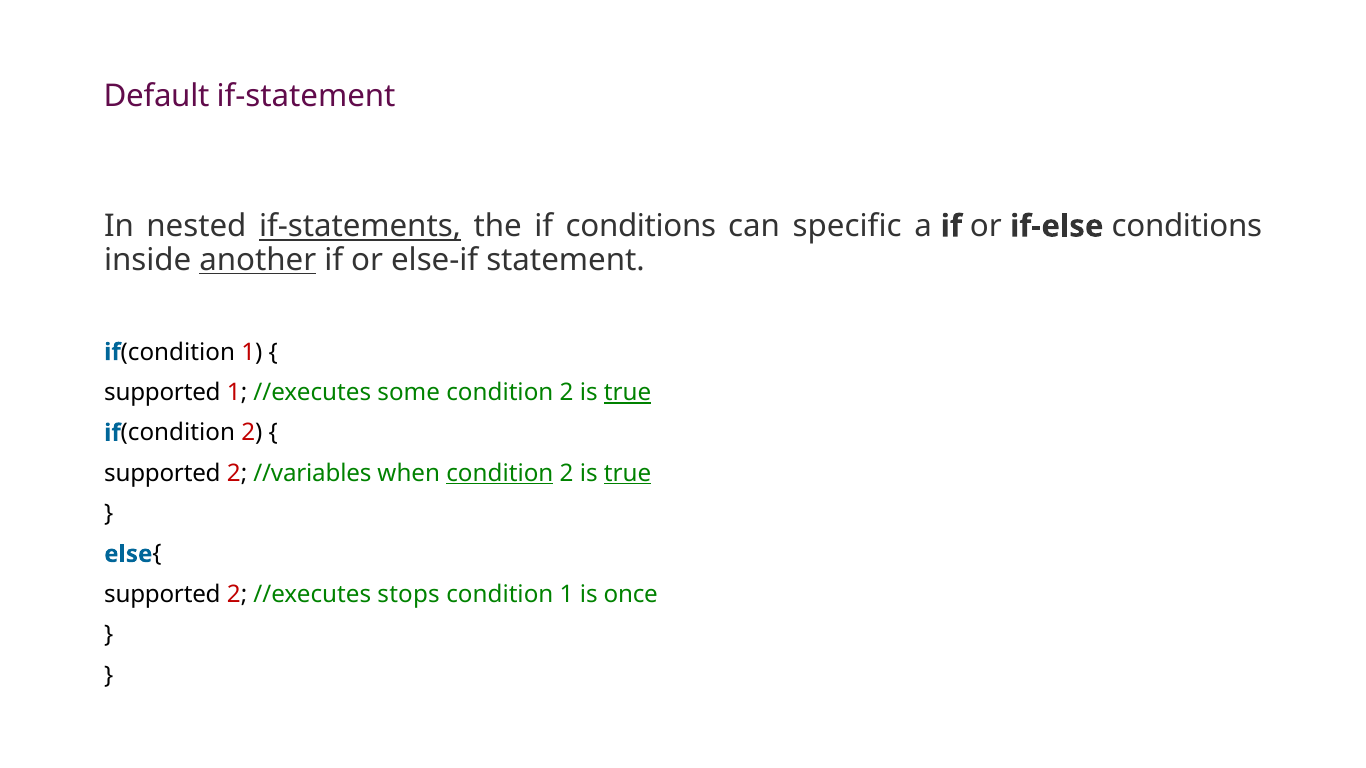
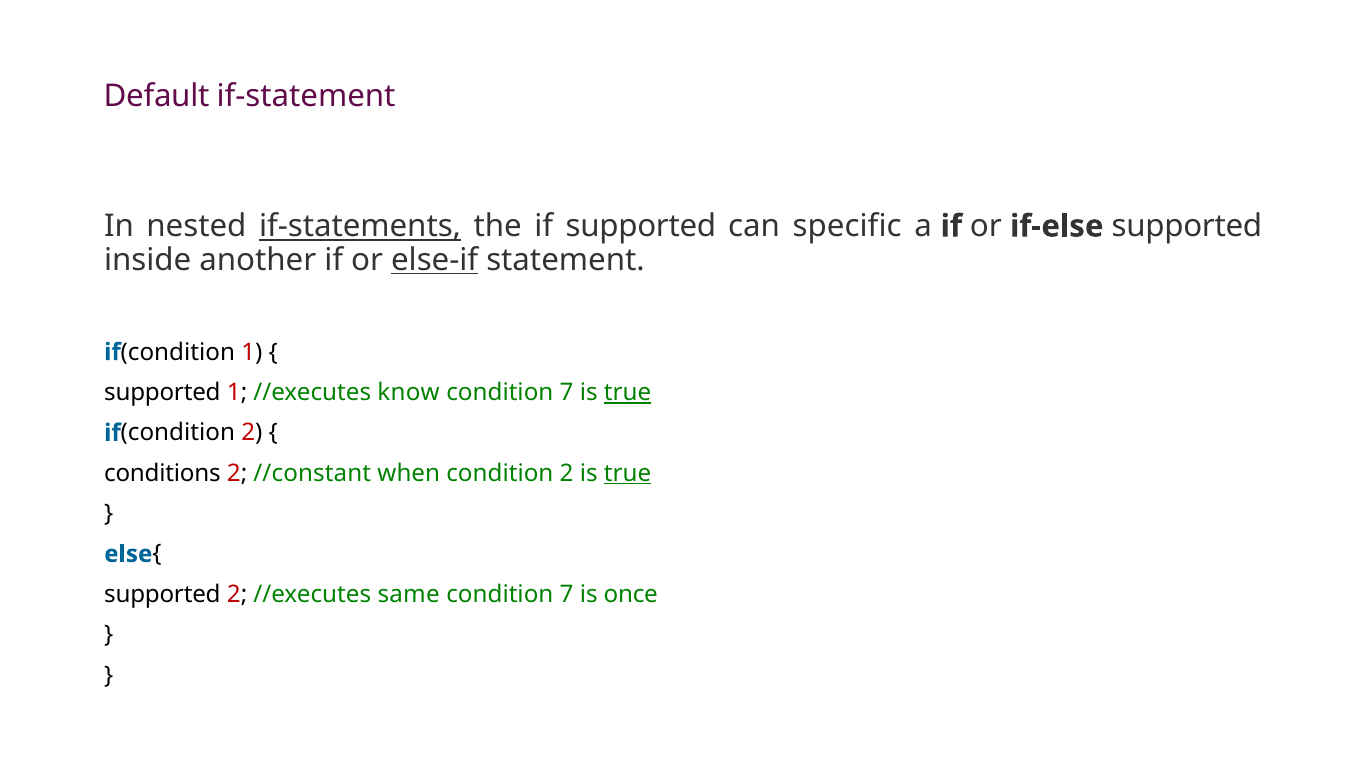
if conditions: conditions -> supported
if-else conditions: conditions -> supported
another underline: present -> none
else-if underline: none -> present
some: some -> know
2 at (567, 393): 2 -> 7
supported at (162, 474): supported -> conditions
//variables: //variables -> //constant
condition at (500, 474) underline: present -> none
stops: stops -> same
1 at (567, 595): 1 -> 7
